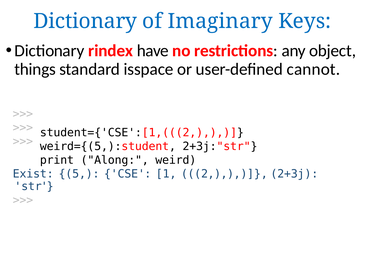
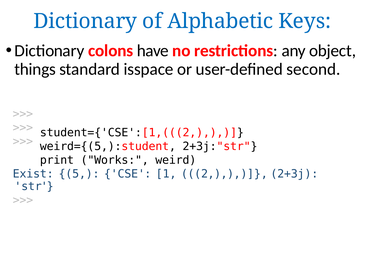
Imaginary: Imaginary -> Alphabetic
rindex: rindex -> colons
cannot: cannot -> second
Along: Along -> Works
